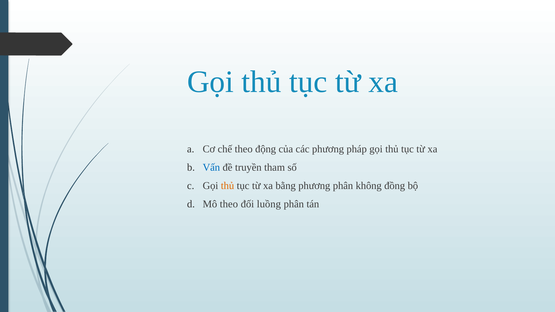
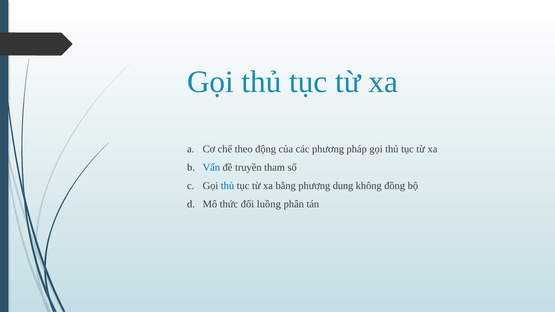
thủ at (228, 186) colour: orange -> blue
phương phân: phân -> dung
Mô theo: theo -> thức
